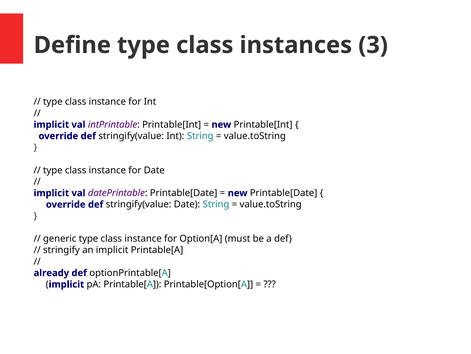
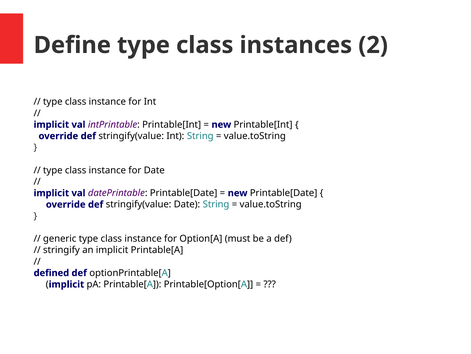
3: 3 -> 2
already: already -> defined
